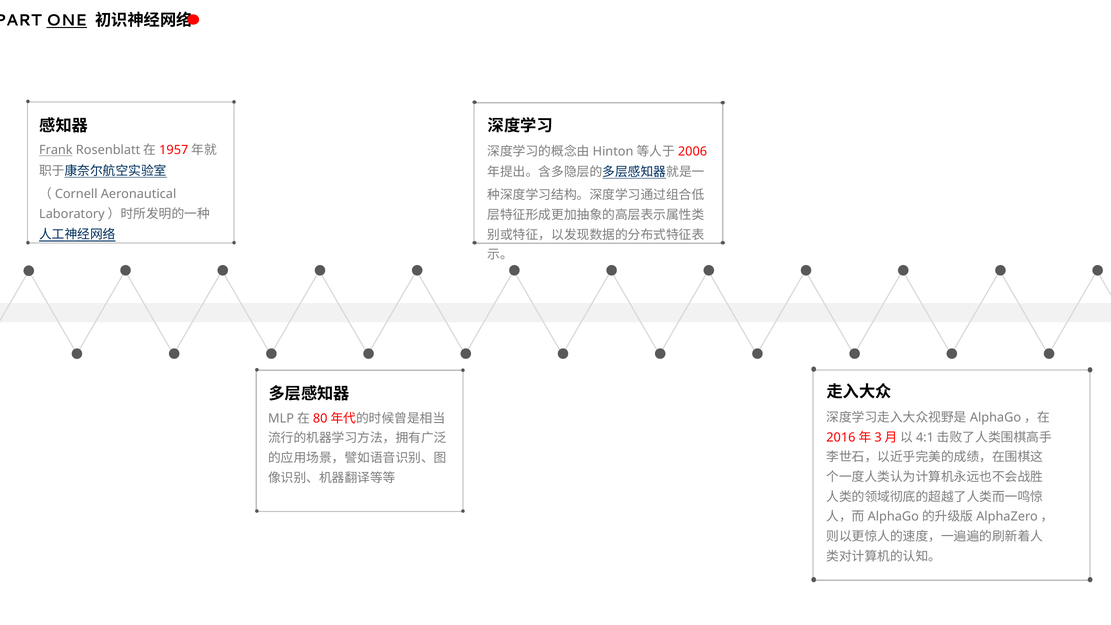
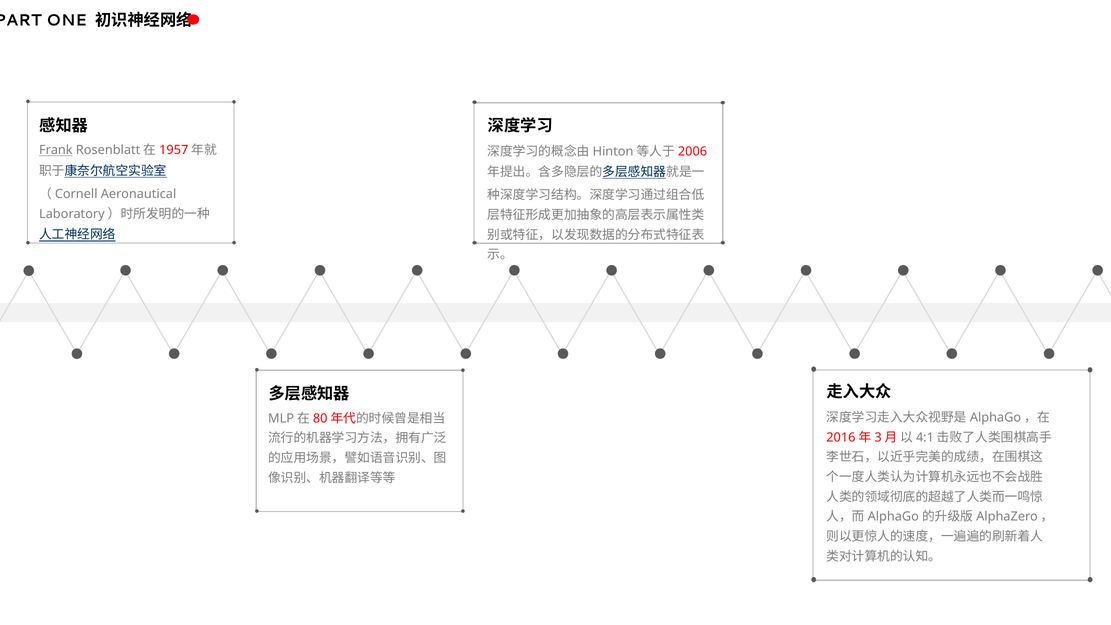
ONE underline: present -> none
